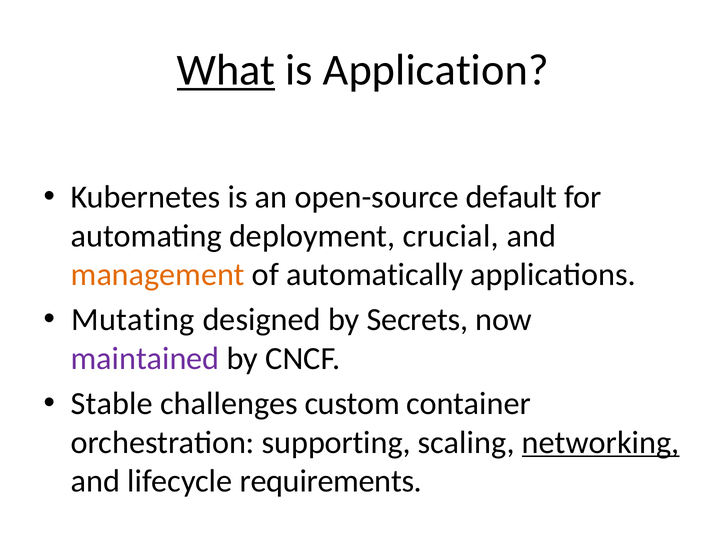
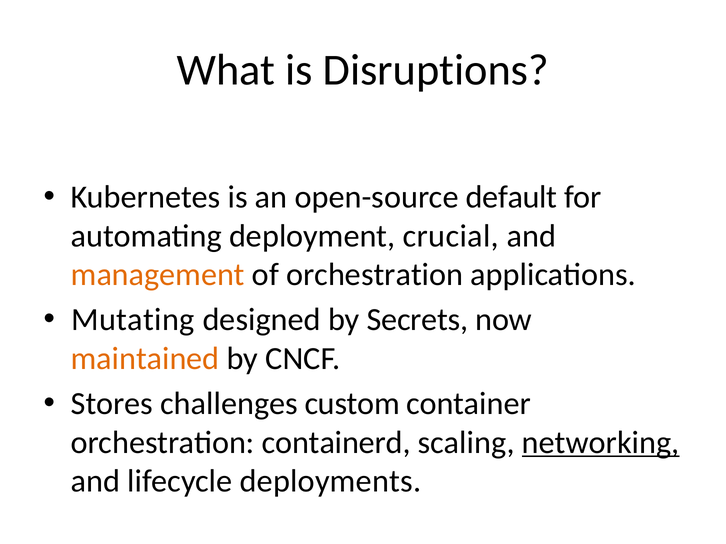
What underline: present -> none
Application: Application -> Disruptions
of automatically: automatically -> orchestration
maintained colour: purple -> orange
Stable: Stable -> Stores
supporting: supporting -> containerd
requirements: requirements -> deployments
